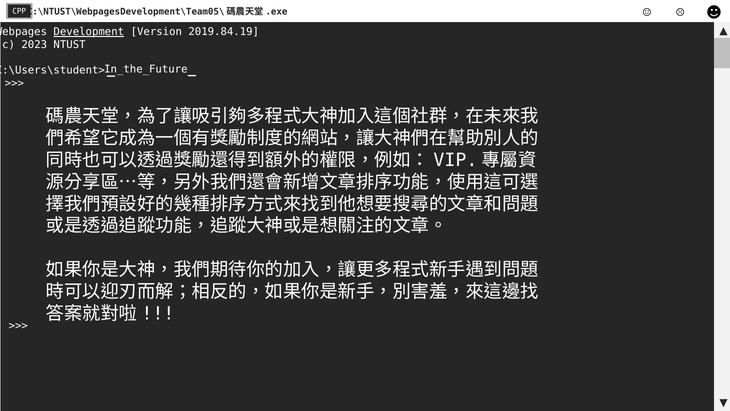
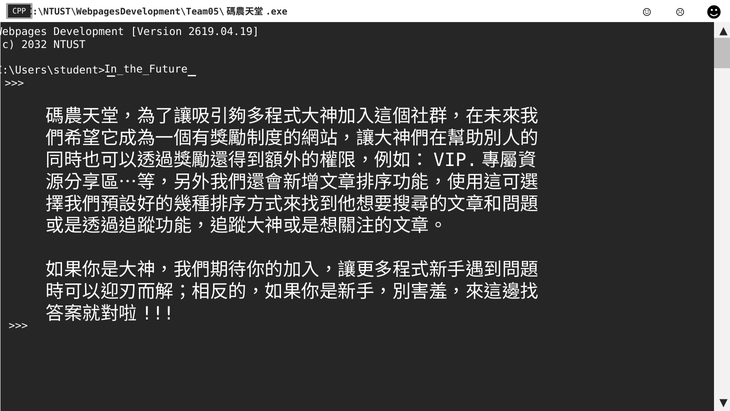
Development underline: present -> none
2019.84.19: 2019.84.19 -> 2619.04.19
2023: 2023 -> 2032
